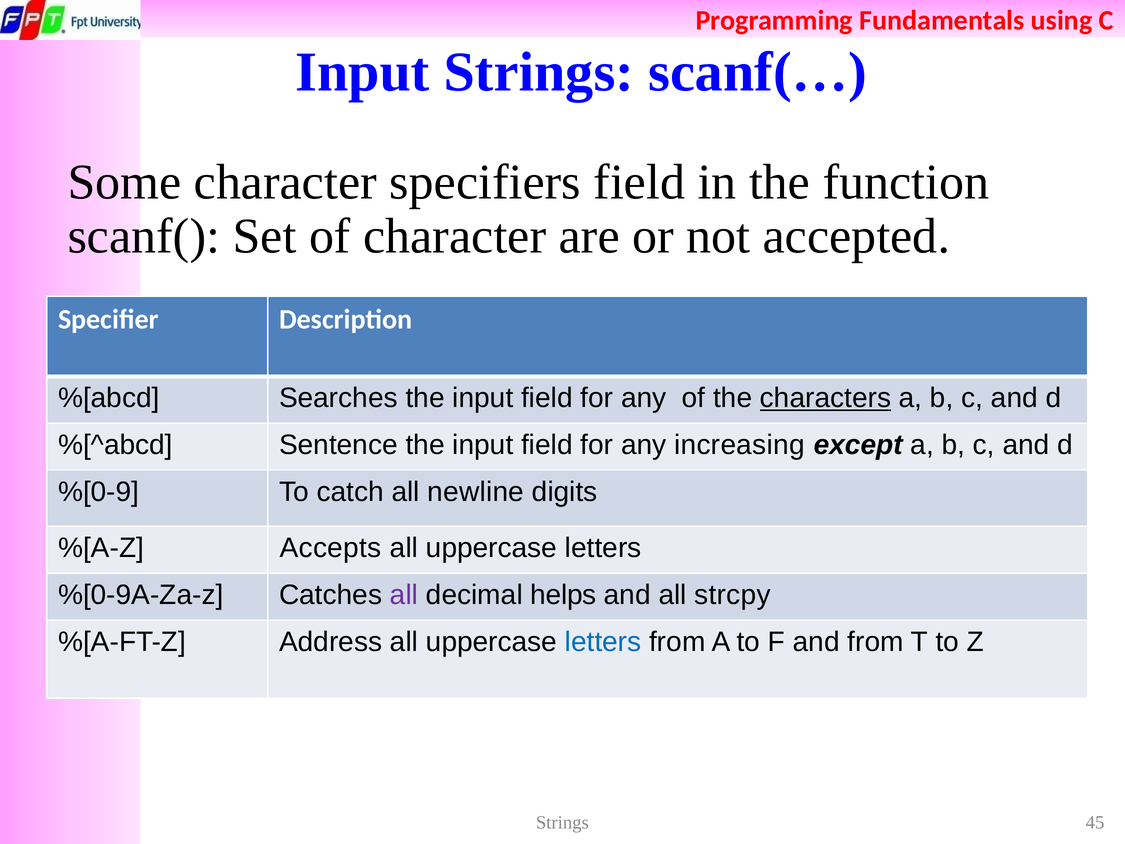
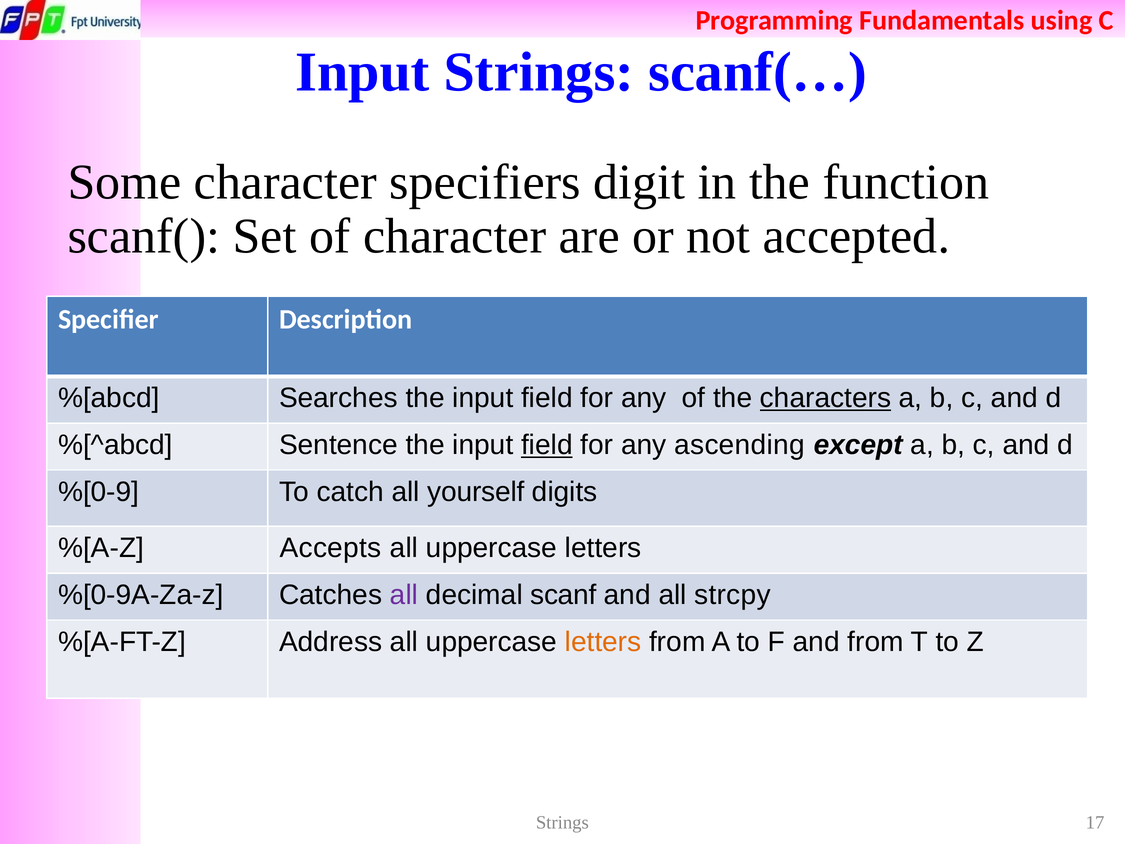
specifiers field: field -> digit
field at (547, 445) underline: none -> present
increasing: increasing -> ascending
newline: newline -> yourself
helps: helps -> scanf
letters at (603, 642) colour: blue -> orange
45: 45 -> 17
